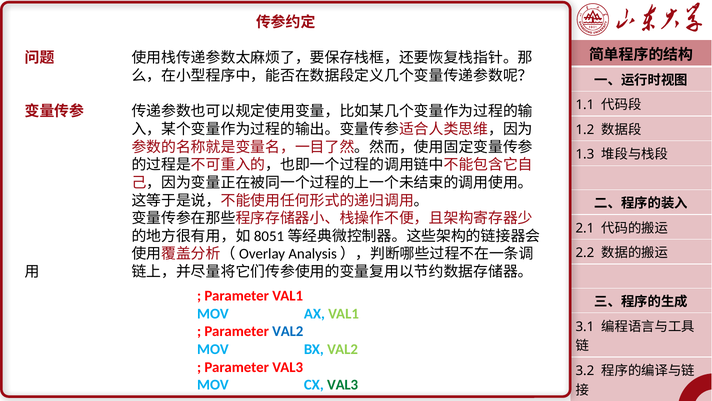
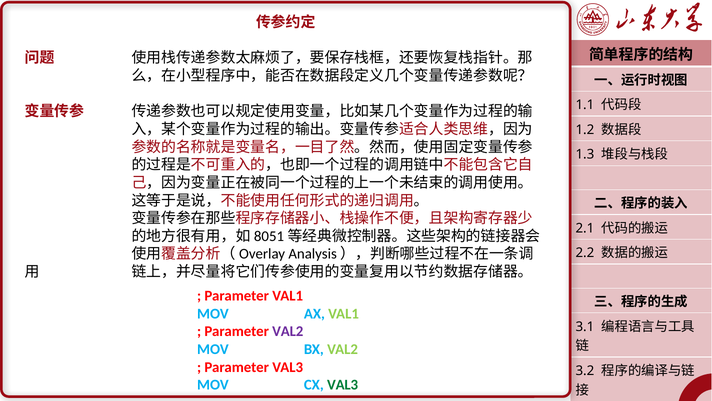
VAL2 at (288, 331) colour: blue -> purple
